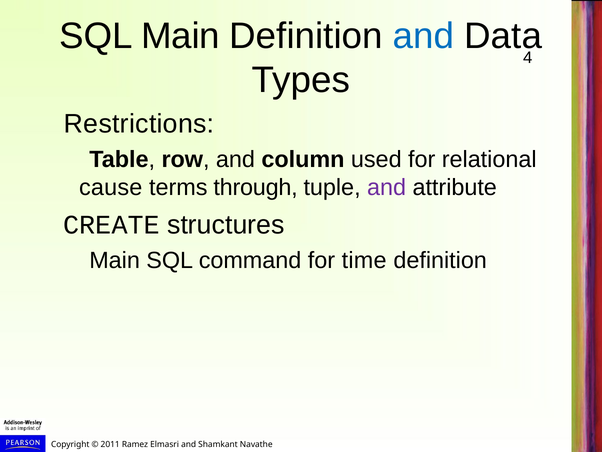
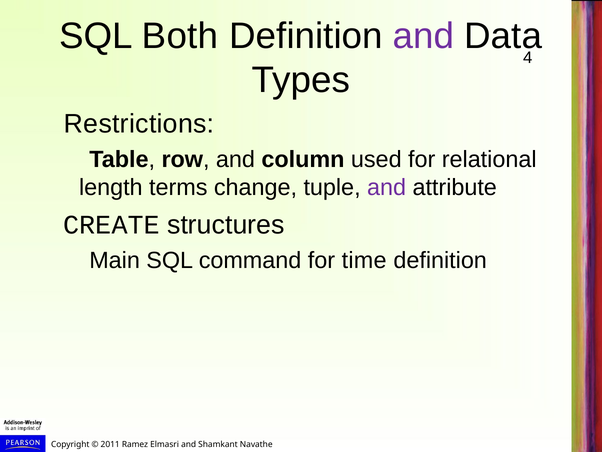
SQL Main: Main -> Both
and at (423, 36) colour: blue -> purple
cause: cause -> length
through: through -> change
